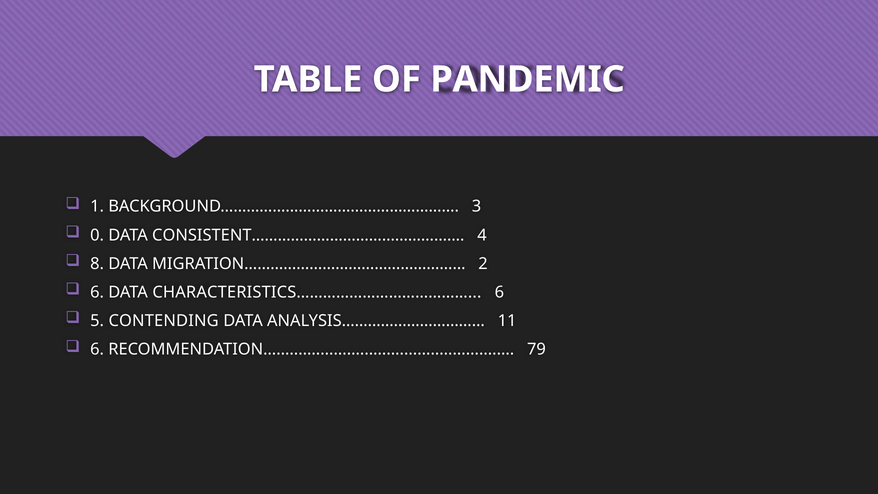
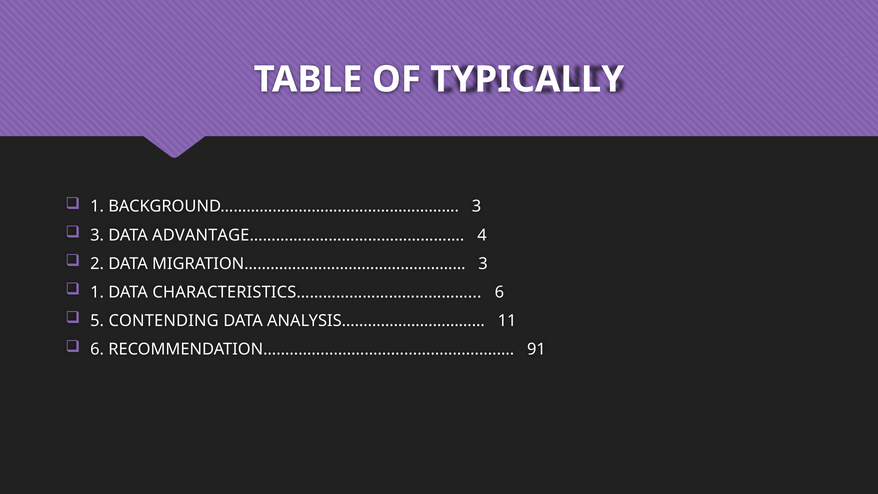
PANDEMIC: PANDEMIC -> TYPICALLY
0 at (97, 235): 0 -> 3
CONSISTENT…………………………………………: CONSISTENT………………………………………… -> ADVANTAGE…………………………………………
8: 8 -> 2
MIGRATION…………………………………………… 2: 2 -> 3
6 at (97, 292): 6 -> 1
79: 79 -> 91
